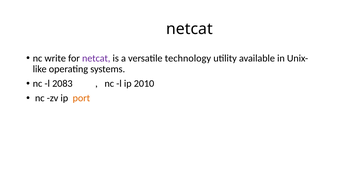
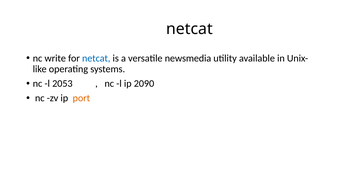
netcat at (96, 58) colour: purple -> blue
technology: technology -> newsmedia
2083: 2083 -> 2053
2010: 2010 -> 2090
